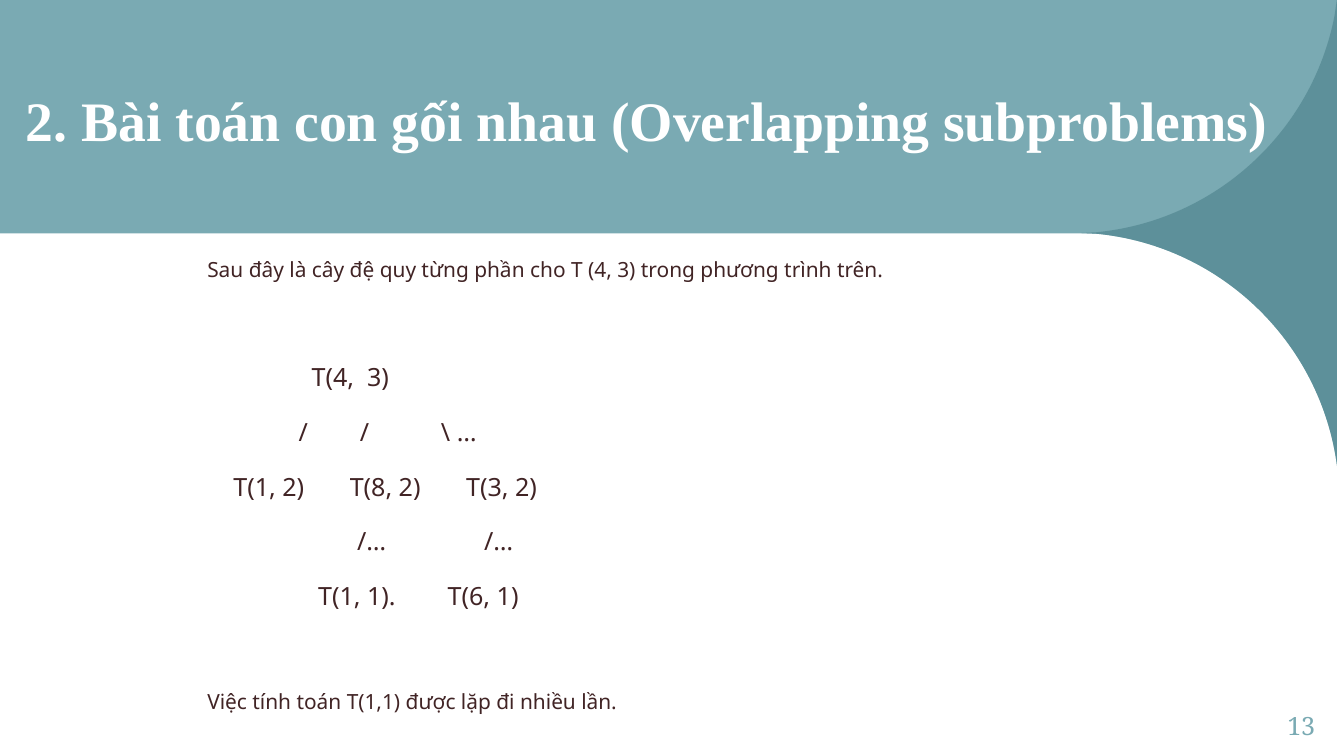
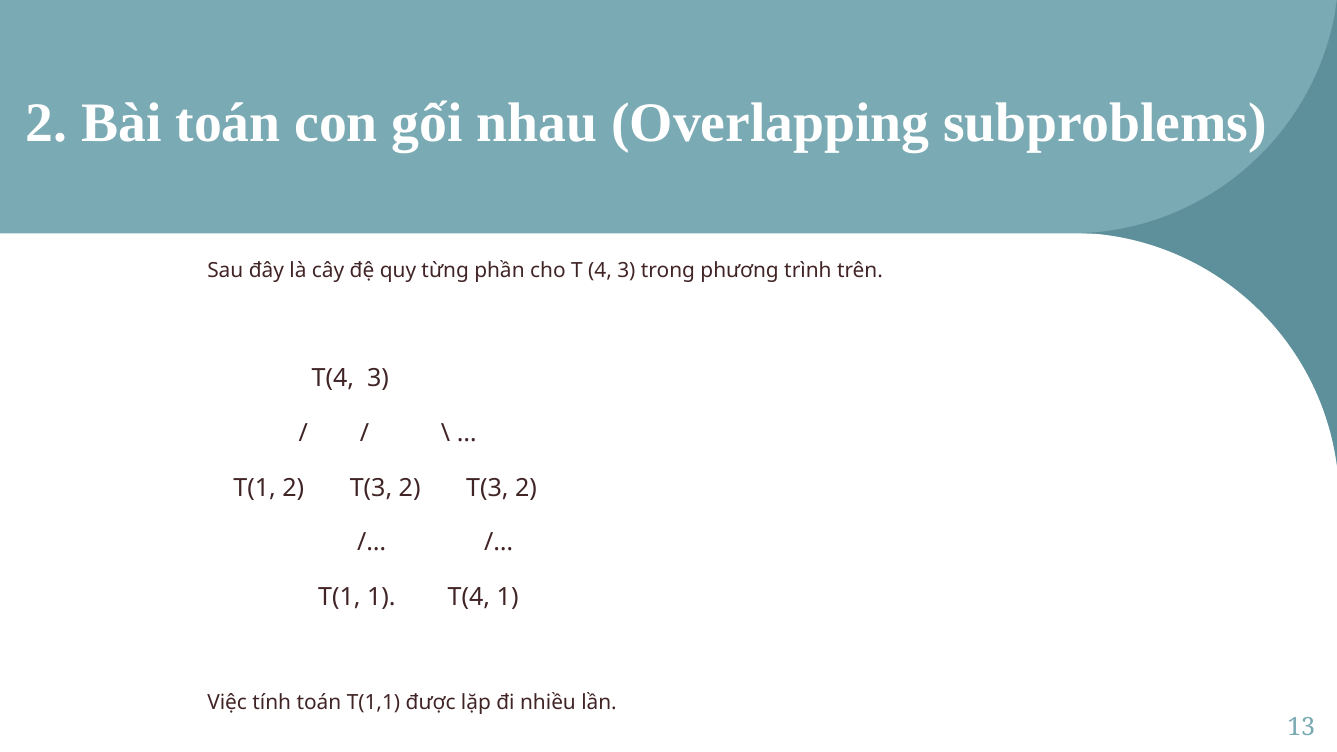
T(1 2 T(8: T(8 -> T(3
1 T(6: T(6 -> T(4
